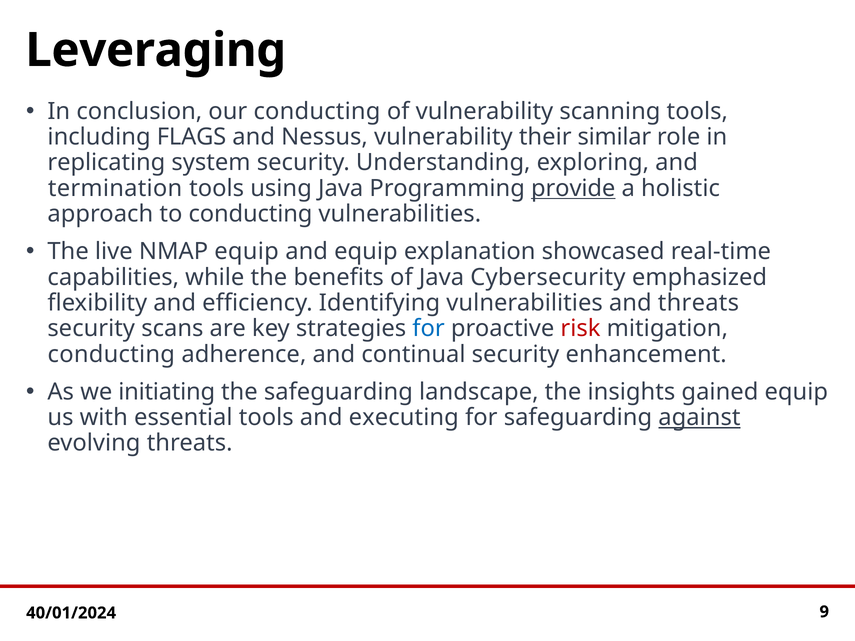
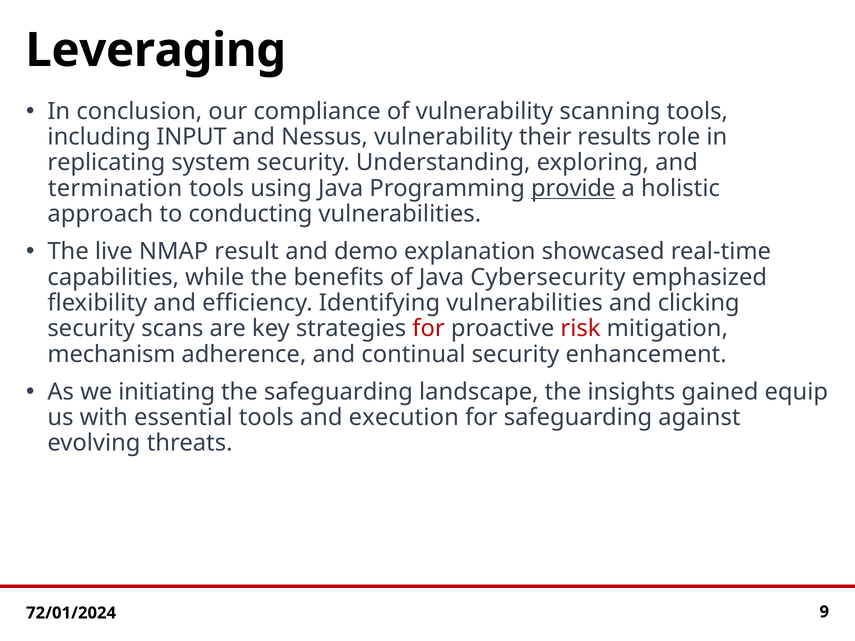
our conducting: conducting -> compliance
FLAGS: FLAGS -> INPUT
similar: similar -> results
NMAP equip: equip -> result
and equip: equip -> demo
and threats: threats -> clicking
for at (429, 329) colour: blue -> red
conducting at (111, 354): conducting -> mechanism
executing: executing -> execution
against underline: present -> none
40/01/2024: 40/01/2024 -> 72/01/2024
